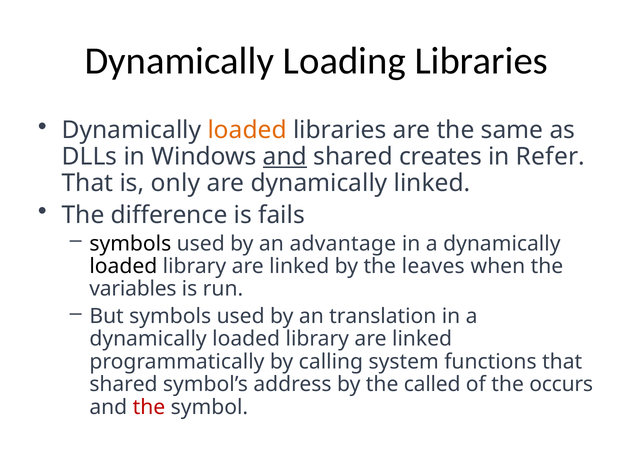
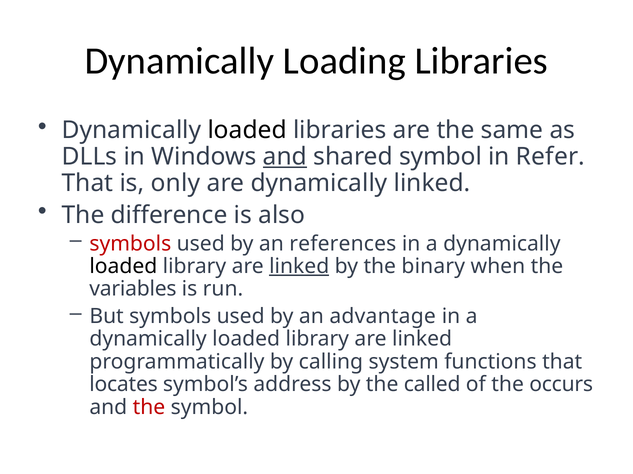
loaded at (247, 130) colour: orange -> black
shared creates: creates -> symbol
fails: fails -> also
symbols at (130, 244) colour: black -> red
advantage: advantage -> references
linked at (299, 267) underline: none -> present
leaves: leaves -> binary
translation: translation -> advantage
shared at (123, 385): shared -> locates
